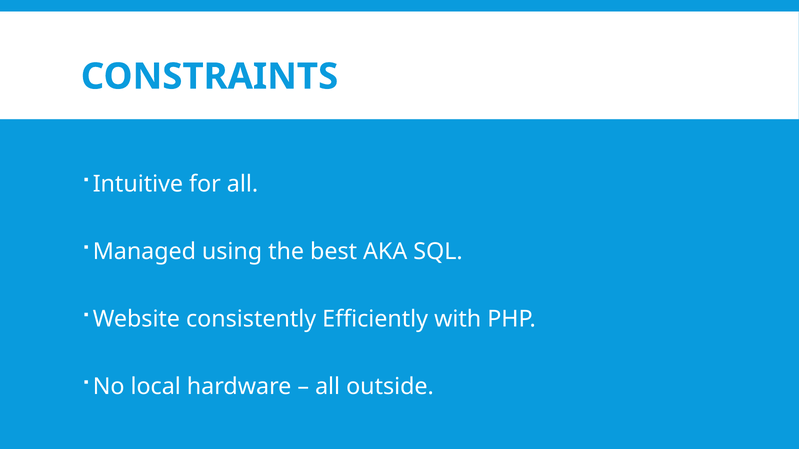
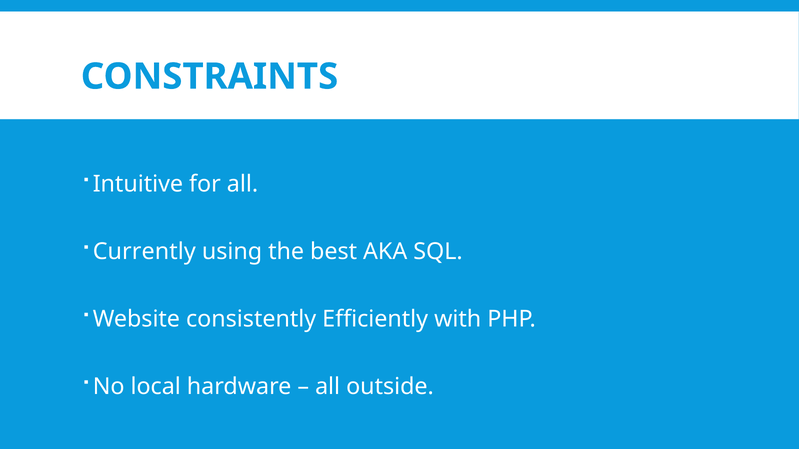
Managed: Managed -> Currently
